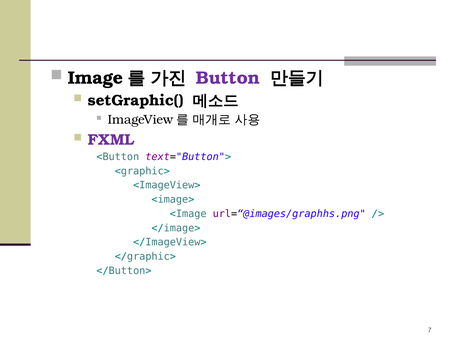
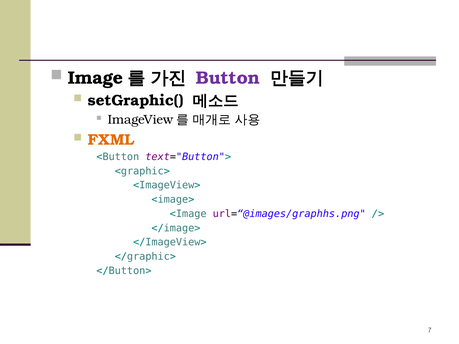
FXML colour: purple -> orange
